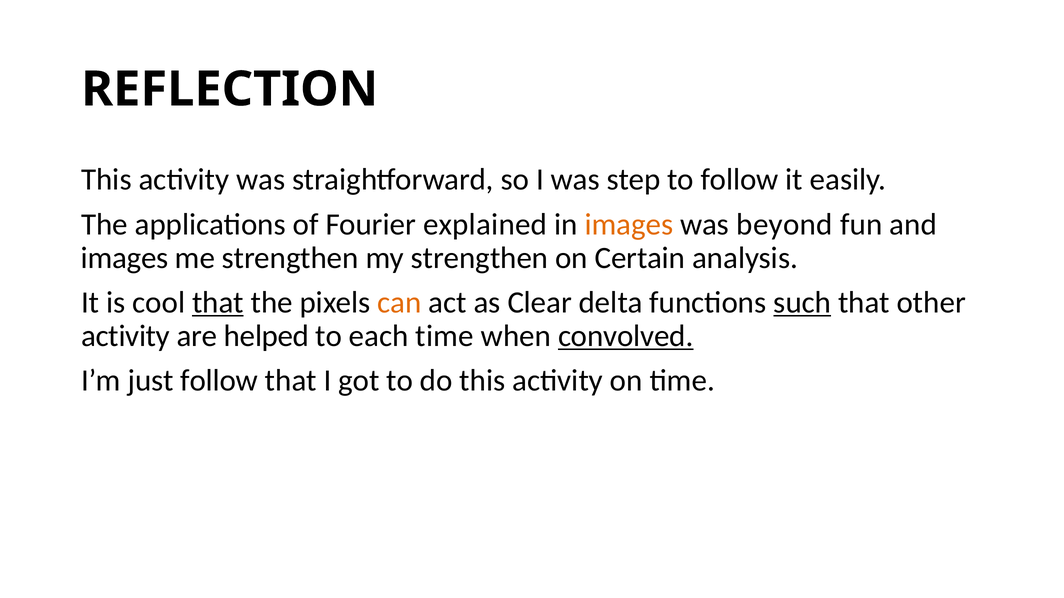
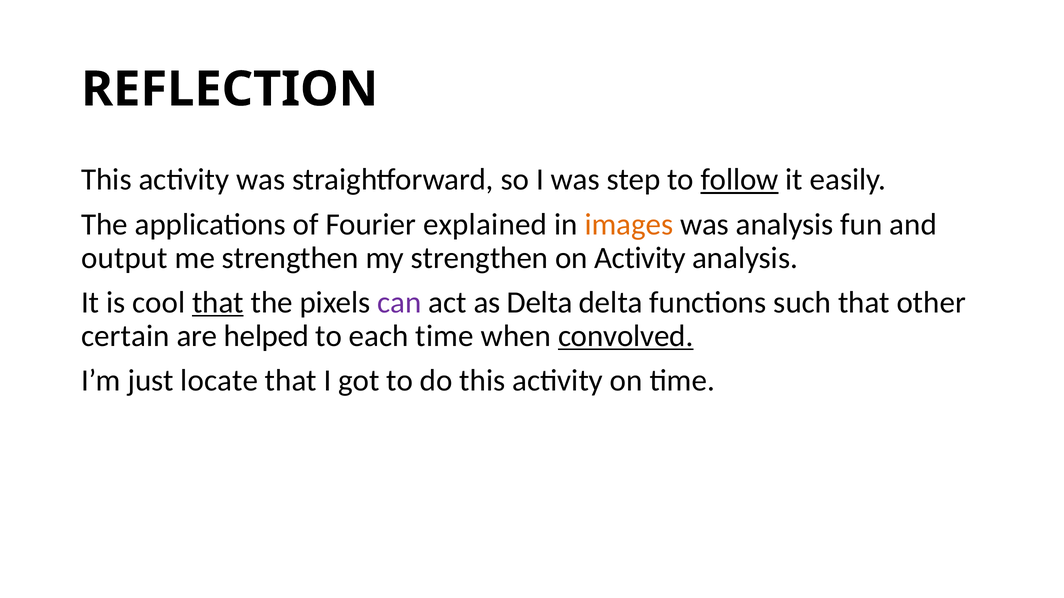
follow at (740, 180) underline: none -> present
was beyond: beyond -> analysis
images at (125, 258): images -> output
on Certain: Certain -> Activity
can colour: orange -> purple
as Clear: Clear -> Delta
such underline: present -> none
activity at (126, 336): activity -> certain
just follow: follow -> locate
